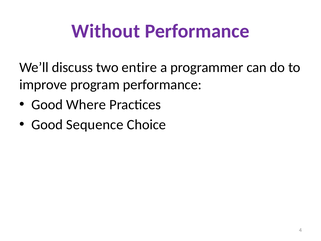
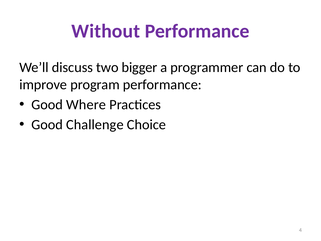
entire: entire -> bigger
Sequence: Sequence -> Challenge
